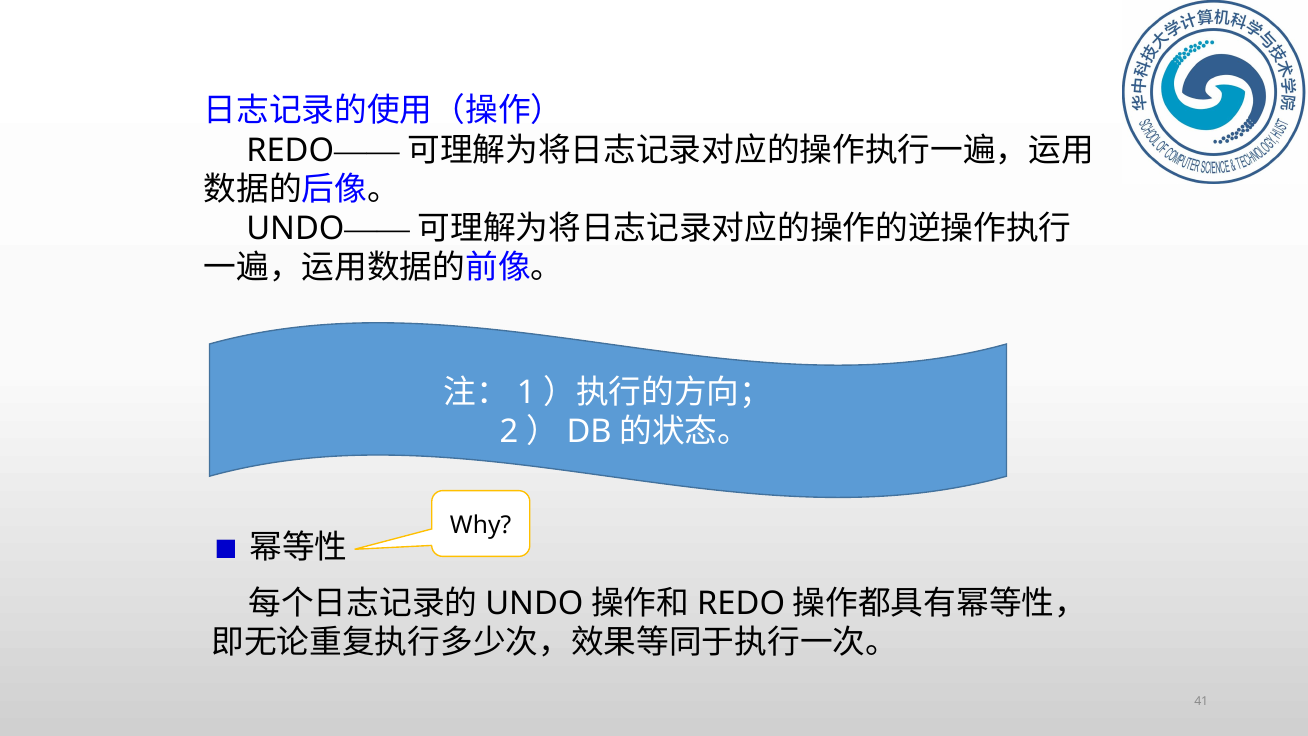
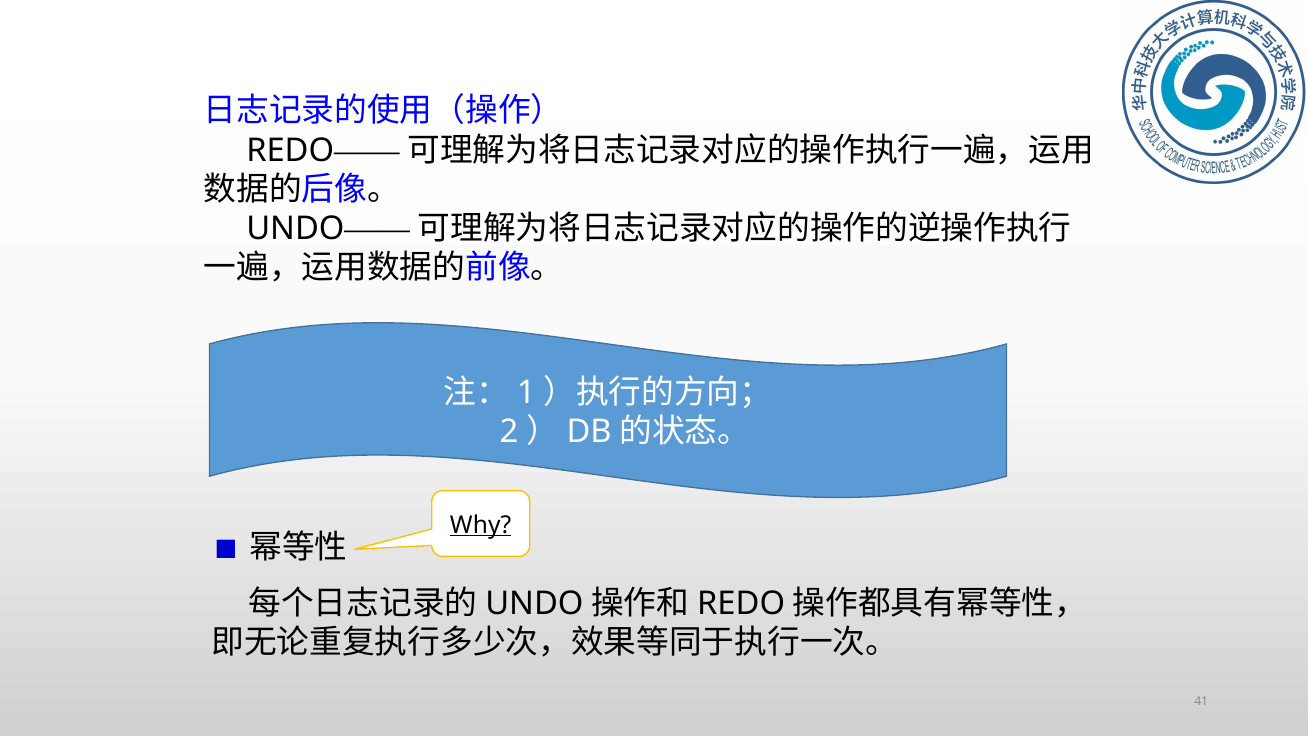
Why underline: none -> present
